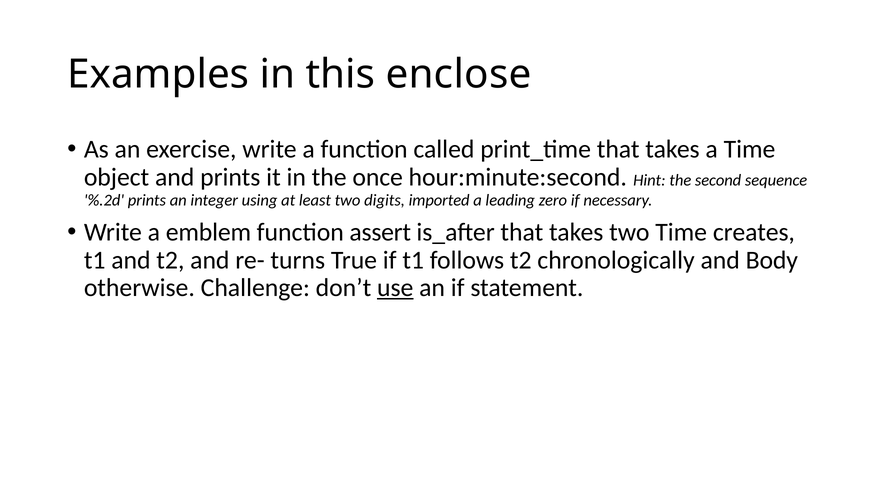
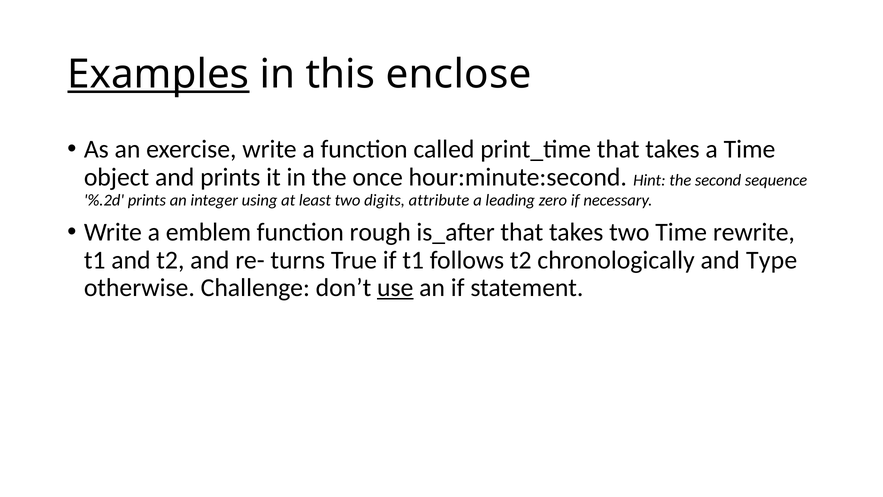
Examples underline: none -> present
imported: imported -> attribute
assert: assert -> rough
creates: creates -> rewrite
Body: Body -> Type
